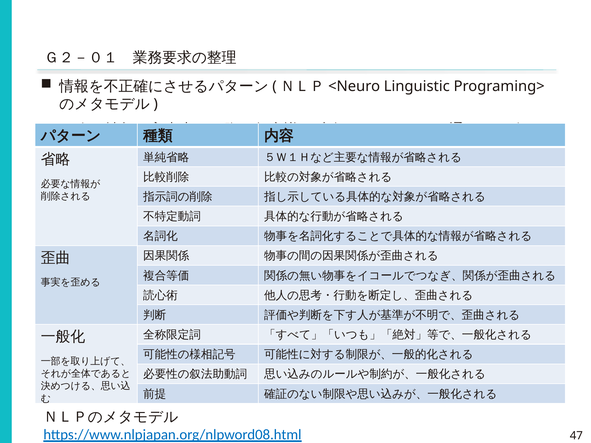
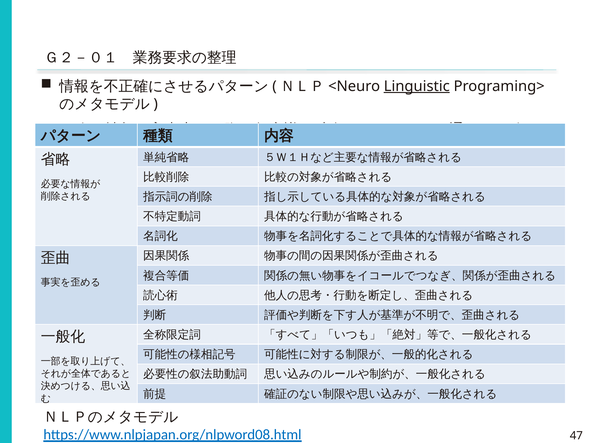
Linguistic underline: none -> present
